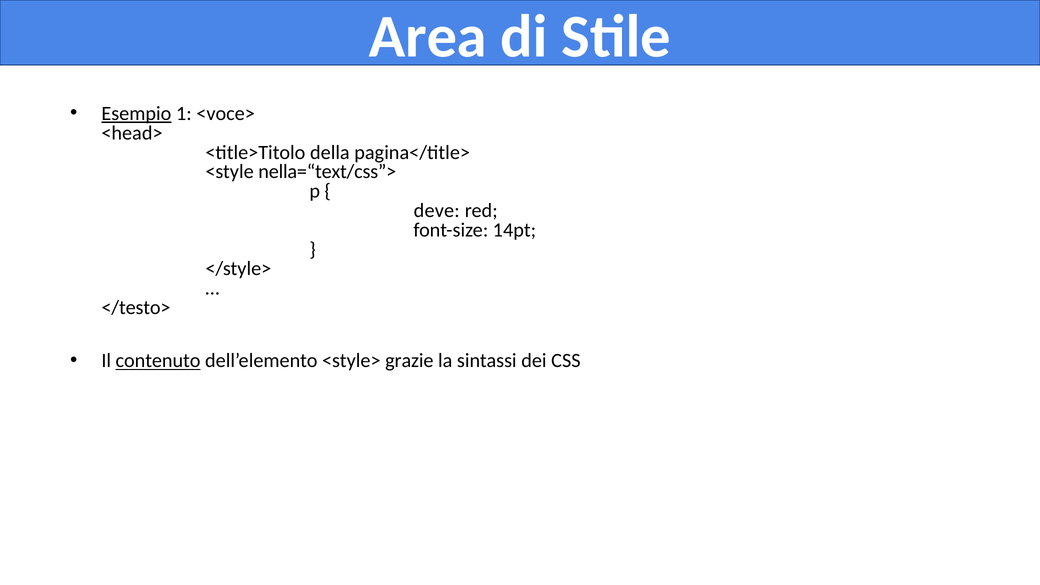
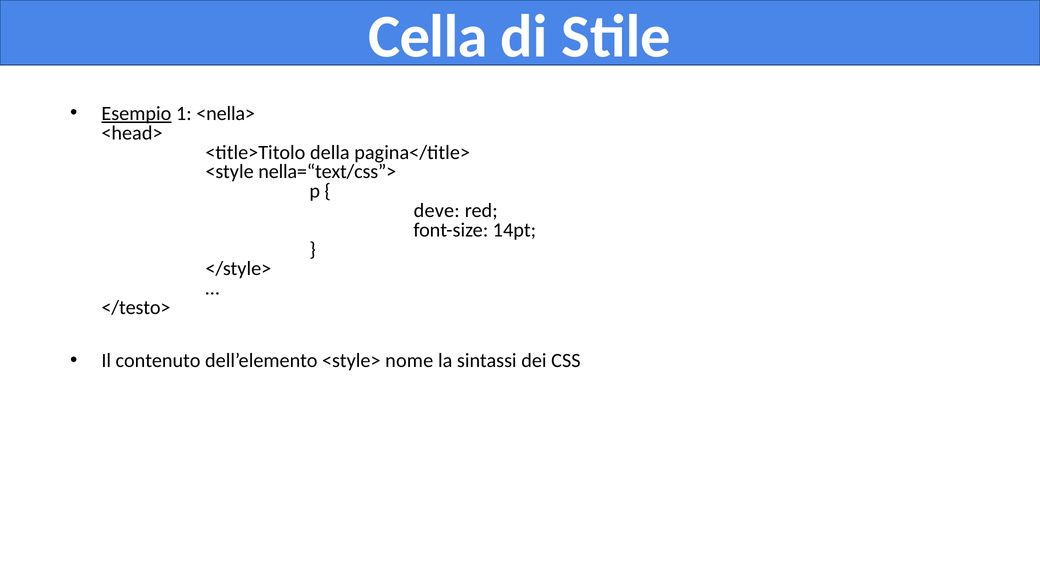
Area: Area -> Cella
<voce>: <voce> -> <nella>
contenuto underline: present -> none
grazie: grazie -> nome
